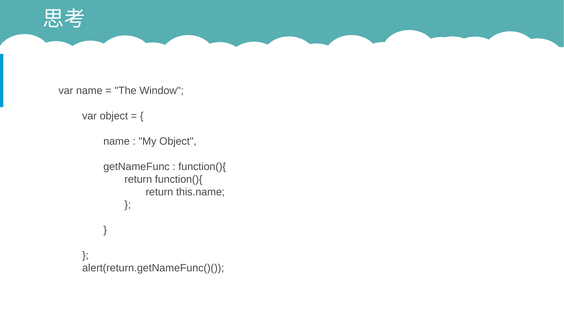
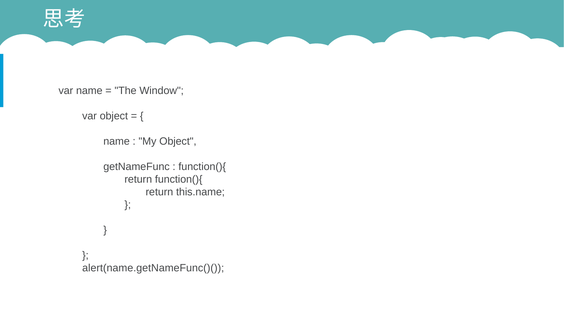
alert(return.getNameFunc()(: alert(return.getNameFunc()( -> alert(name.getNameFunc()(
